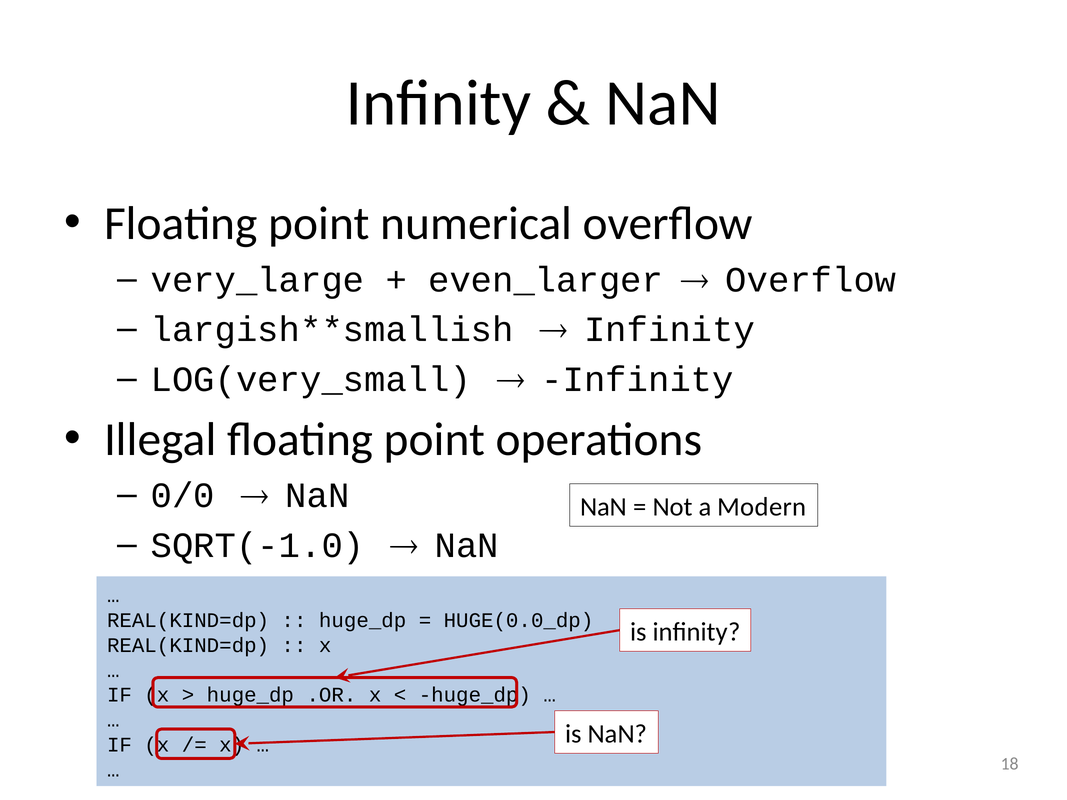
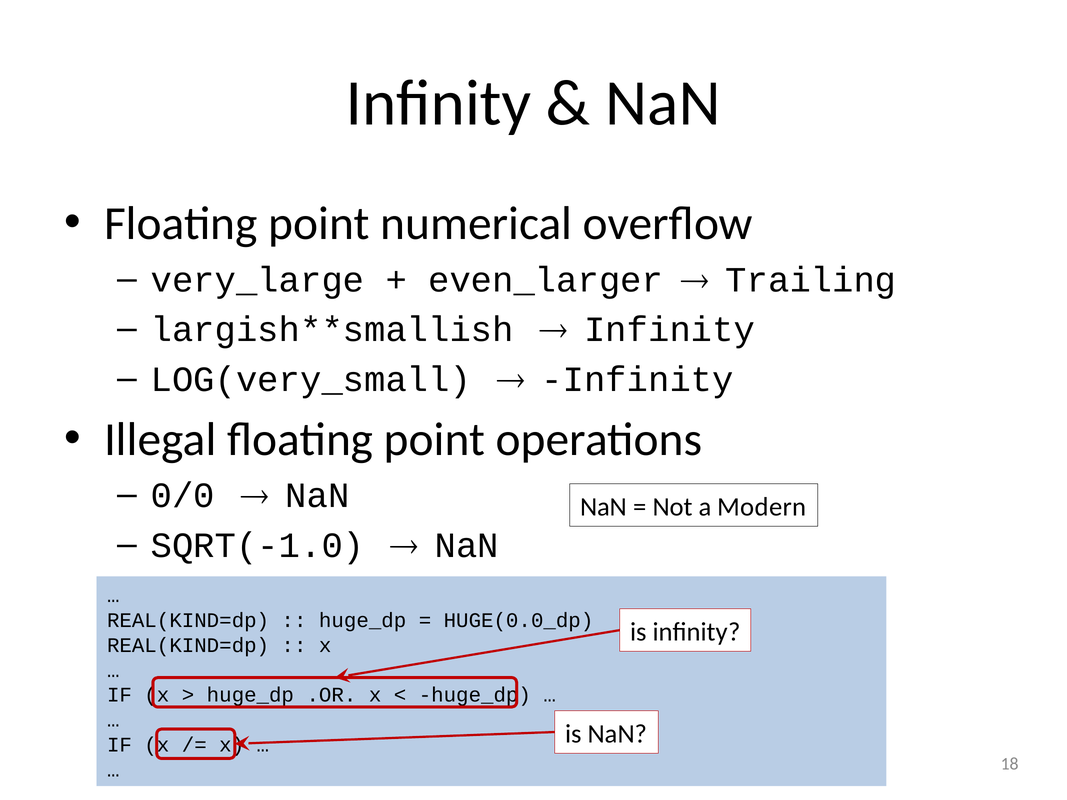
even_larger Overflow: Overflow -> Trailing
